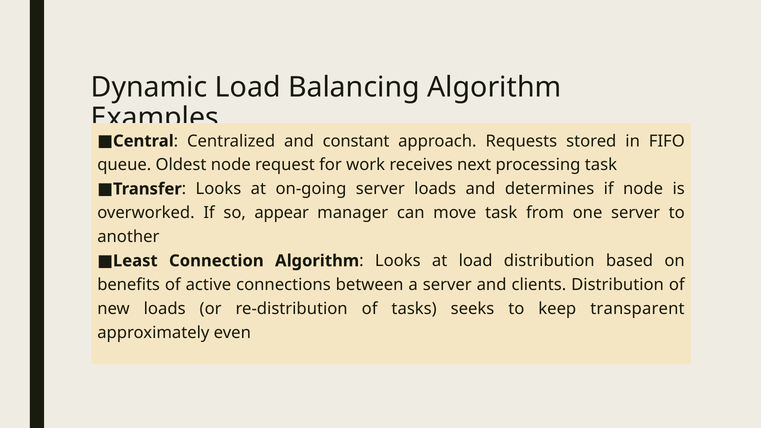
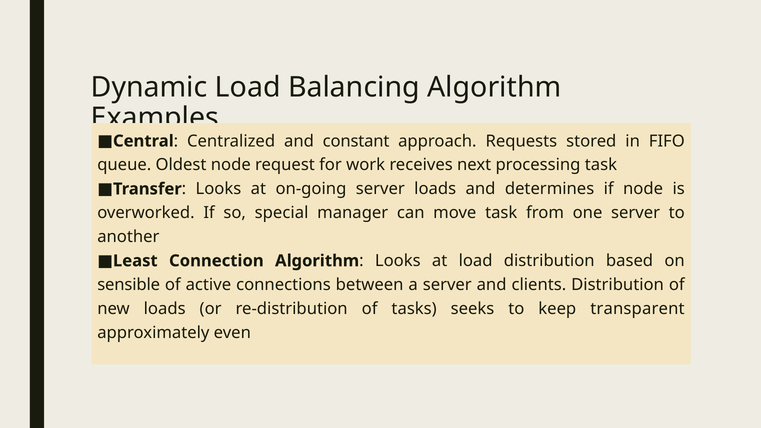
appear: appear -> special
benefits: benefits -> sensible
